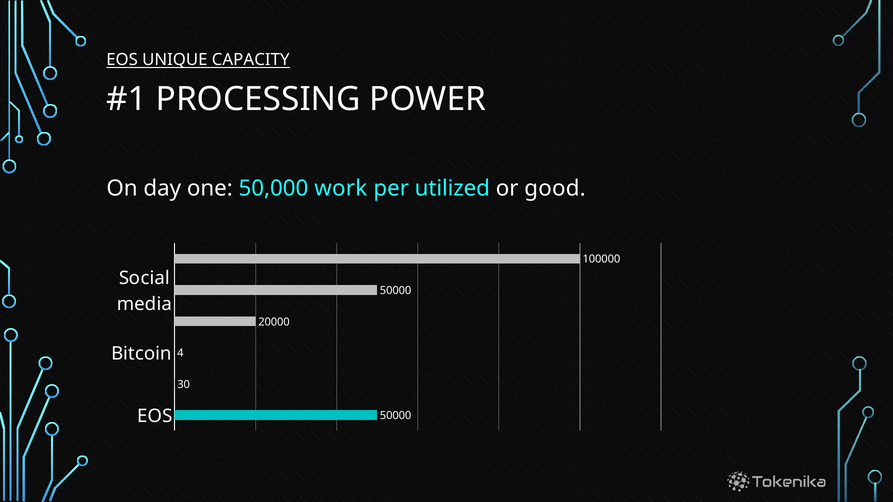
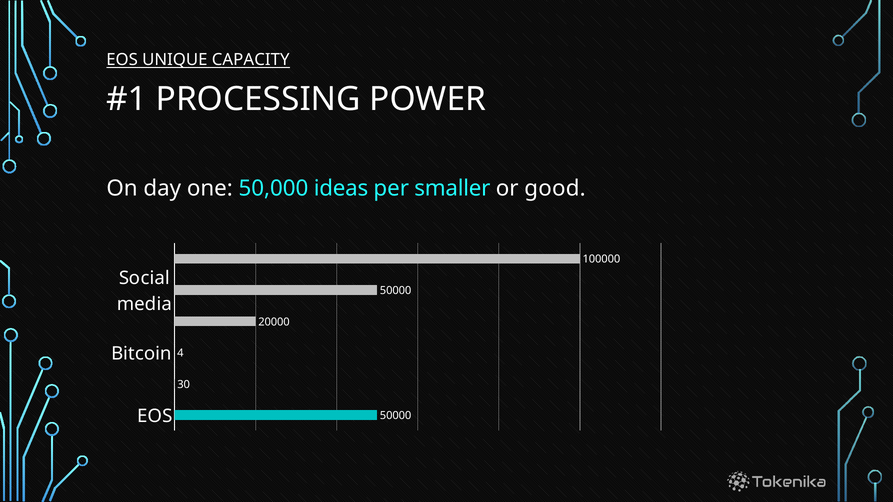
work: work -> ideas
utilized: utilized -> smaller
